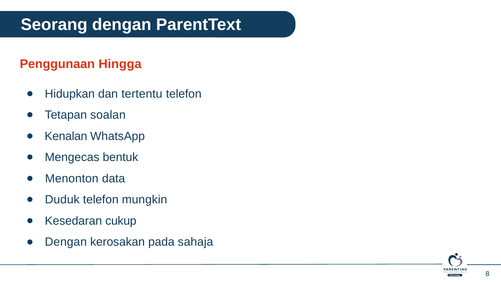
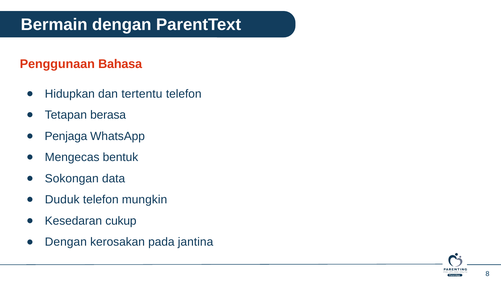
Seorang: Seorang -> Bermain
Hingga: Hingga -> Bahasa
soalan: soalan -> berasa
Kenalan: Kenalan -> Penjaga
Menonton: Menonton -> Sokongan
sahaja: sahaja -> jantina
